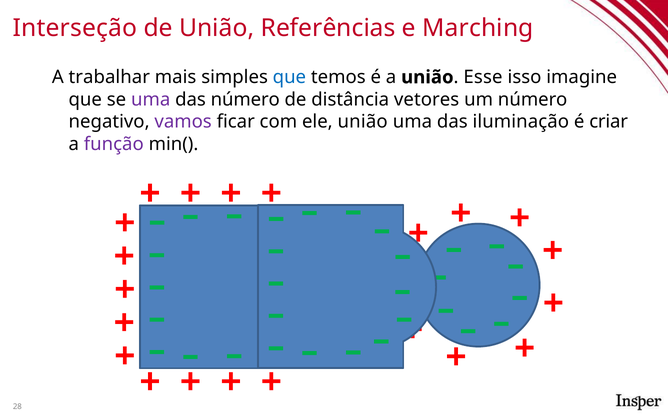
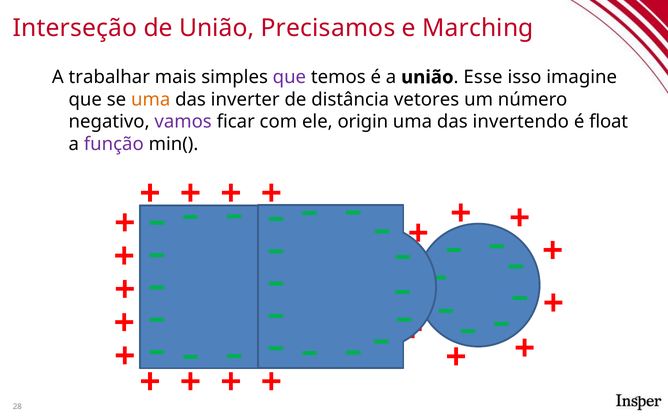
Referências: Referências -> Precisamos
que at (289, 77) colour: blue -> purple
uma at (151, 99) colour: purple -> orange
das número: número -> inverter
ele união: união -> origin
iluminação: iluminação -> invertendo
criar: criar -> float
